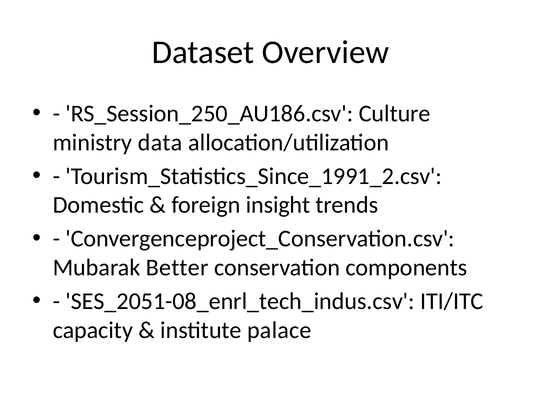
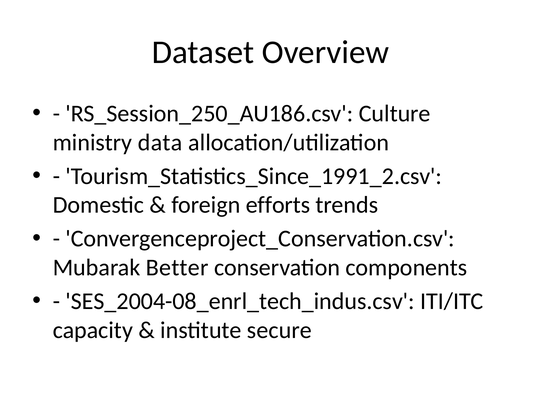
insight: insight -> efforts
SES_2051-08_enrl_tech_indus.csv: SES_2051-08_enrl_tech_indus.csv -> SES_2004-08_enrl_tech_indus.csv
palace: palace -> secure
